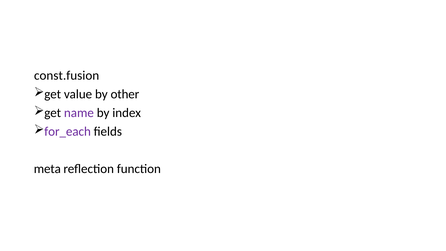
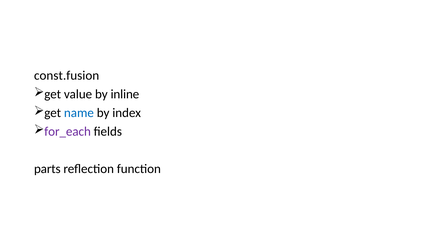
other: other -> inline
name colour: purple -> blue
meta: meta -> parts
